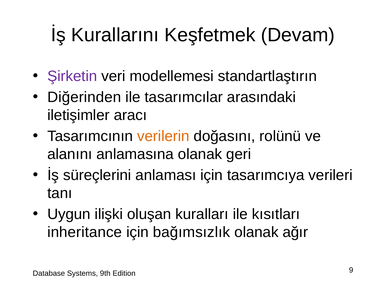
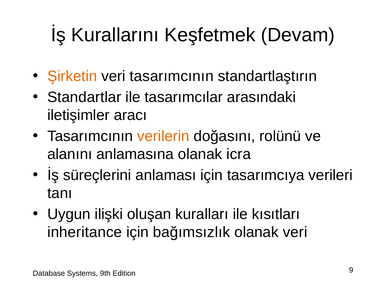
Şirketin colour: purple -> orange
veri modellemesi: modellemesi -> tasarımcının
Diğerinden: Diğerinden -> Standartlar
geri: geri -> icra
olanak ağır: ağır -> veri
